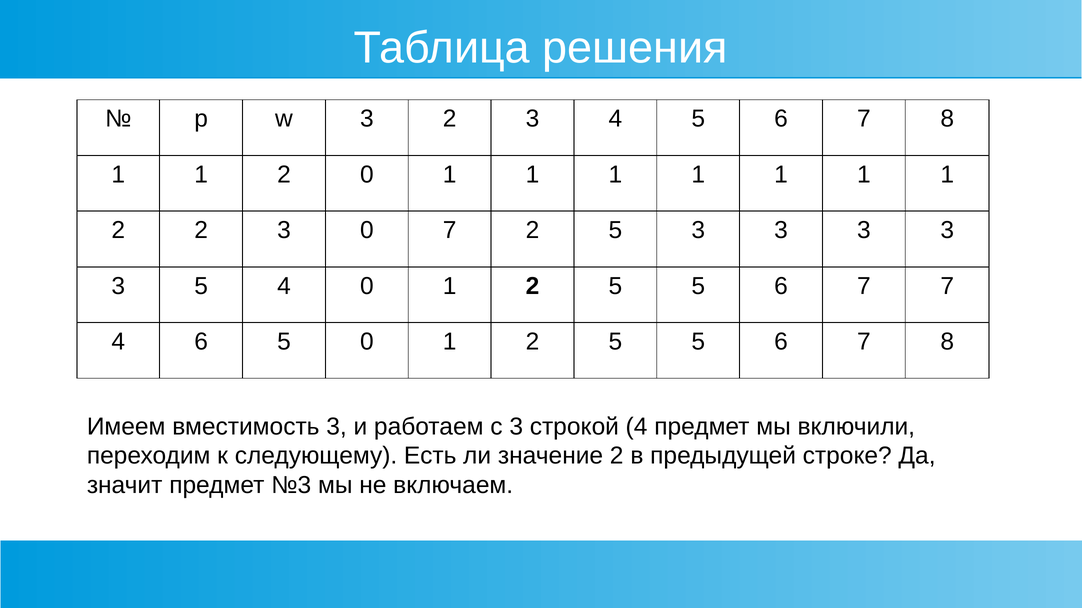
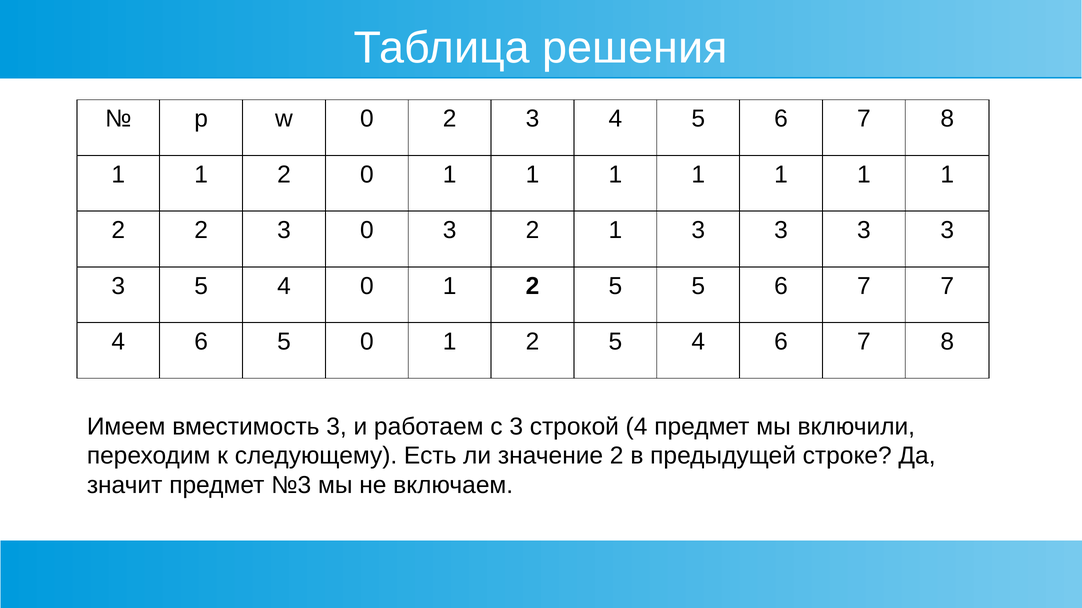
w 3: 3 -> 0
0 7: 7 -> 3
5 at (615, 230): 5 -> 1
5 at (698, 342): 5 -> 4
